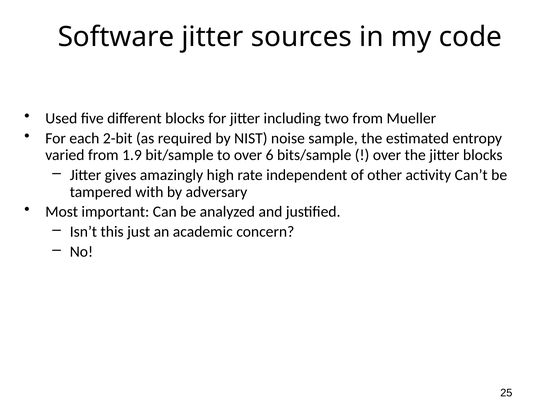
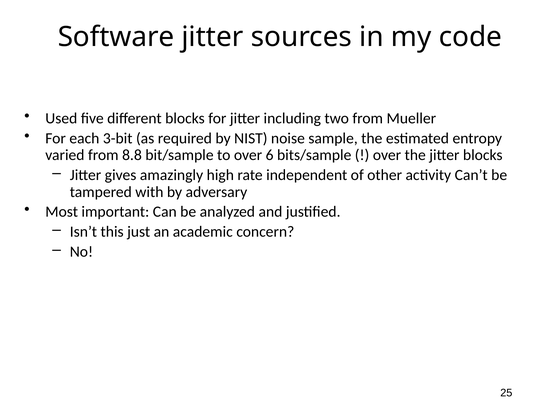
2-bit: 2-bit -> 3-bit
1.9: 1.9 -> 8.8
